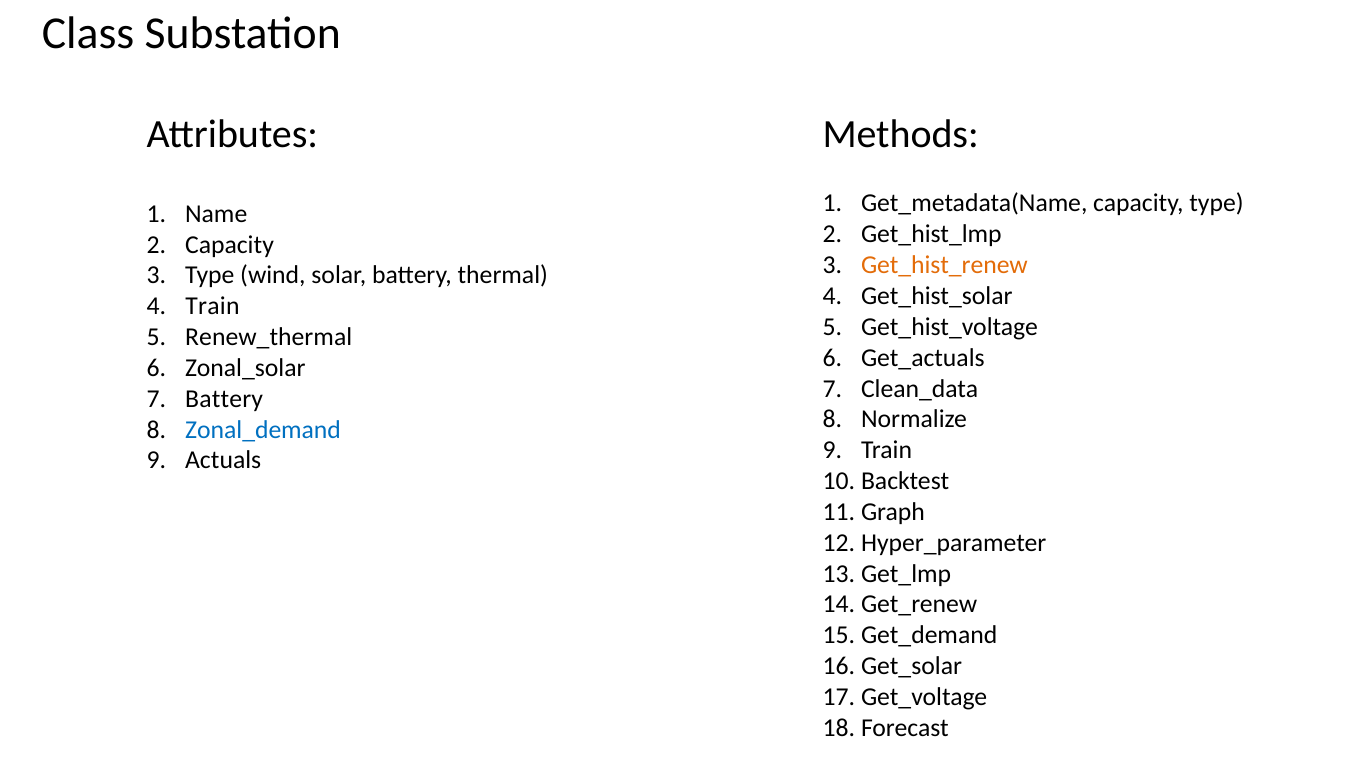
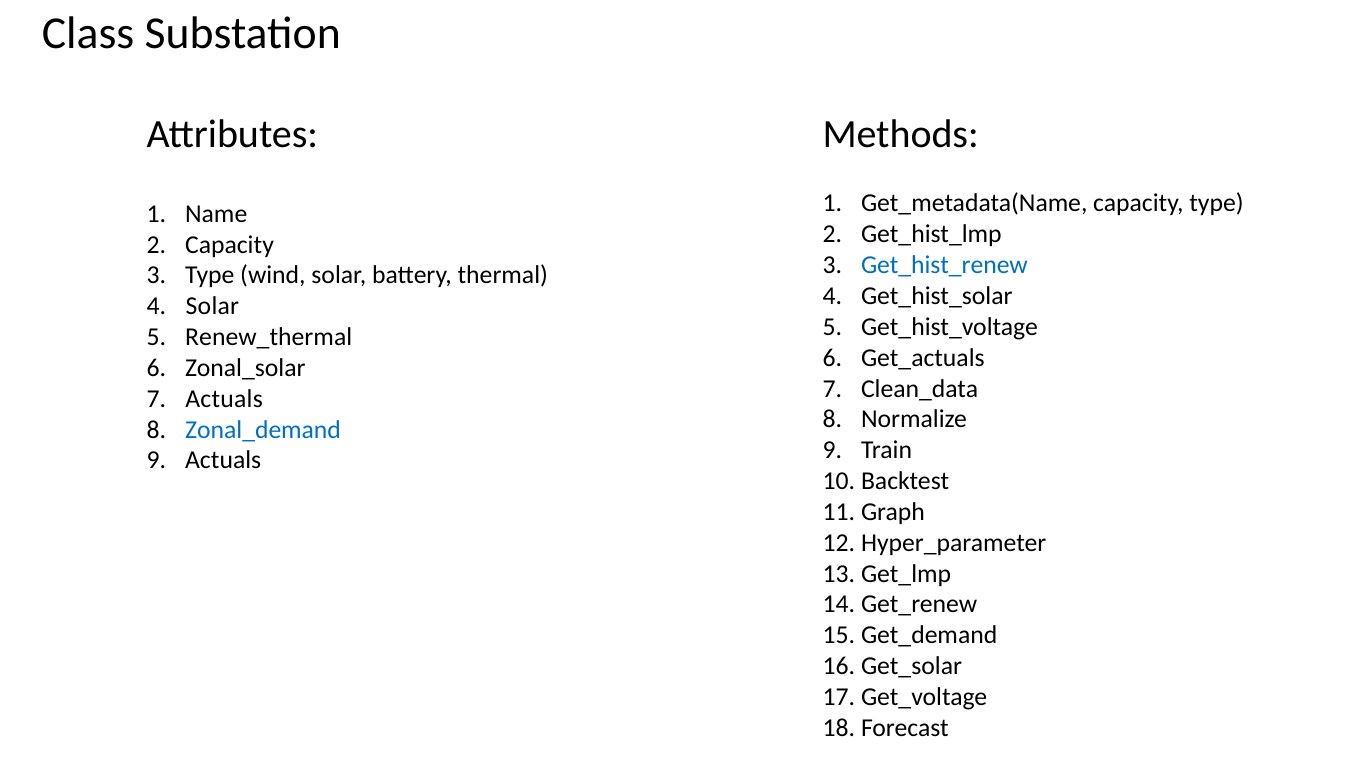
Get_hist_renew colour: orange -> blue
Train at (212, 306): Train -> Solar
Battery at (224, 399): Battery -> Actuals
